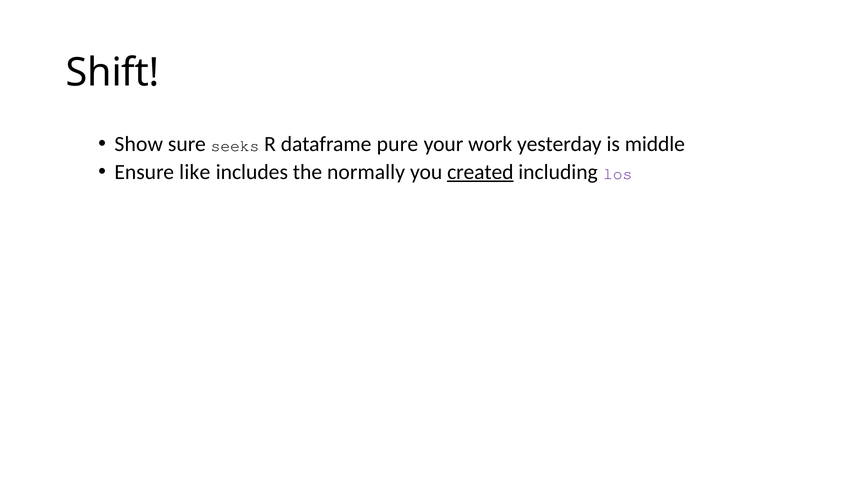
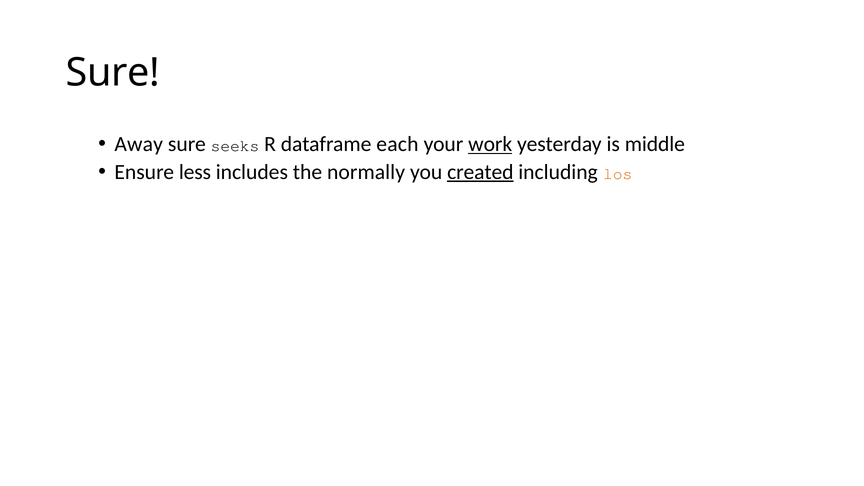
Shift at (113, 73): Shift -> Sure
Show: Show -> Away
pure: pure -> each
work underline: none -> present
like: like -> less
los colour: purple -> orange
